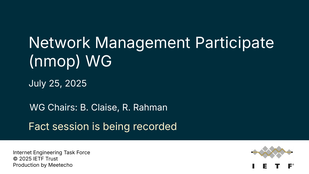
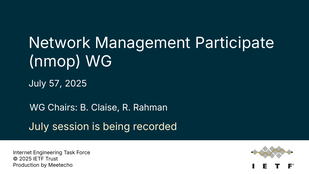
25: 25 -> 57
Fact at (39, 127): Fact -> July
